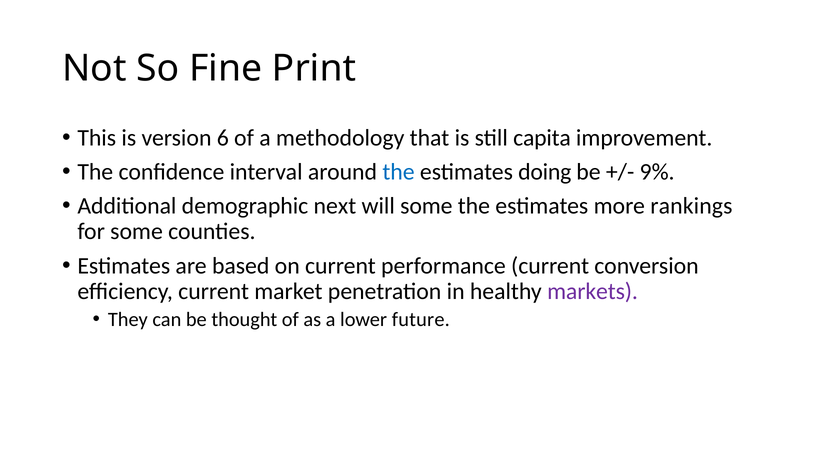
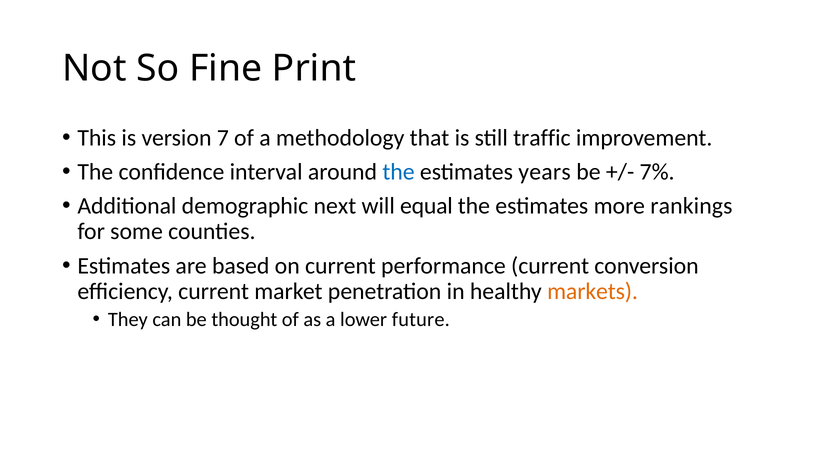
6: 6 -> 7
capita: capita -> traffic
doing: doing -> years
9%: 9% -> 7%
will some: some -> equal
markets colour: purple -> orange
